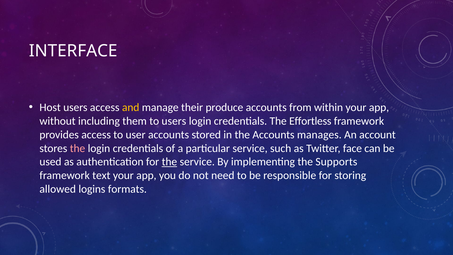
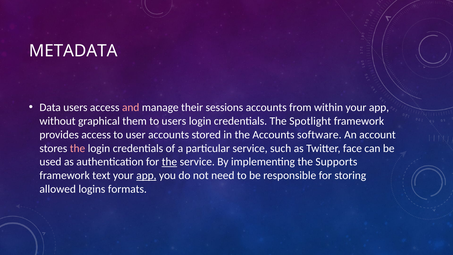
INTERFACE: INTERFACE -> METADATA
Host: Host -> Data
and colour: yellow -> pink
produce: produce -> sessions
including: including -> graphical
Effortless: Effortless -> Spotlight
manages: manages -> software
app at (146, 175) underline: none -> present
